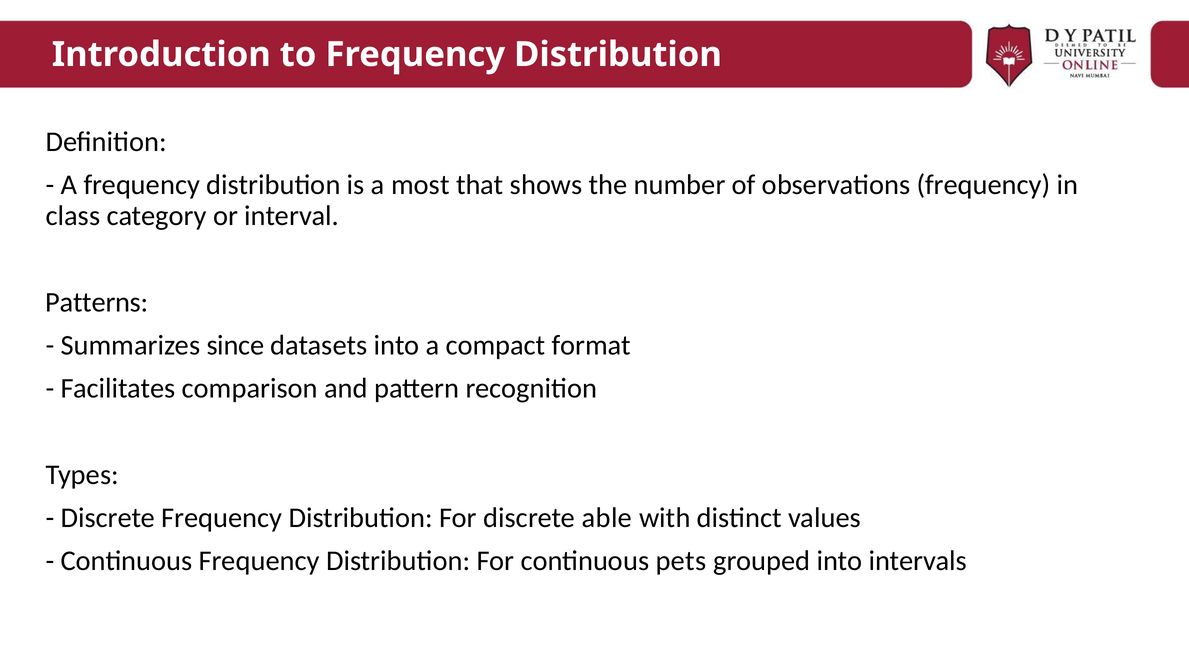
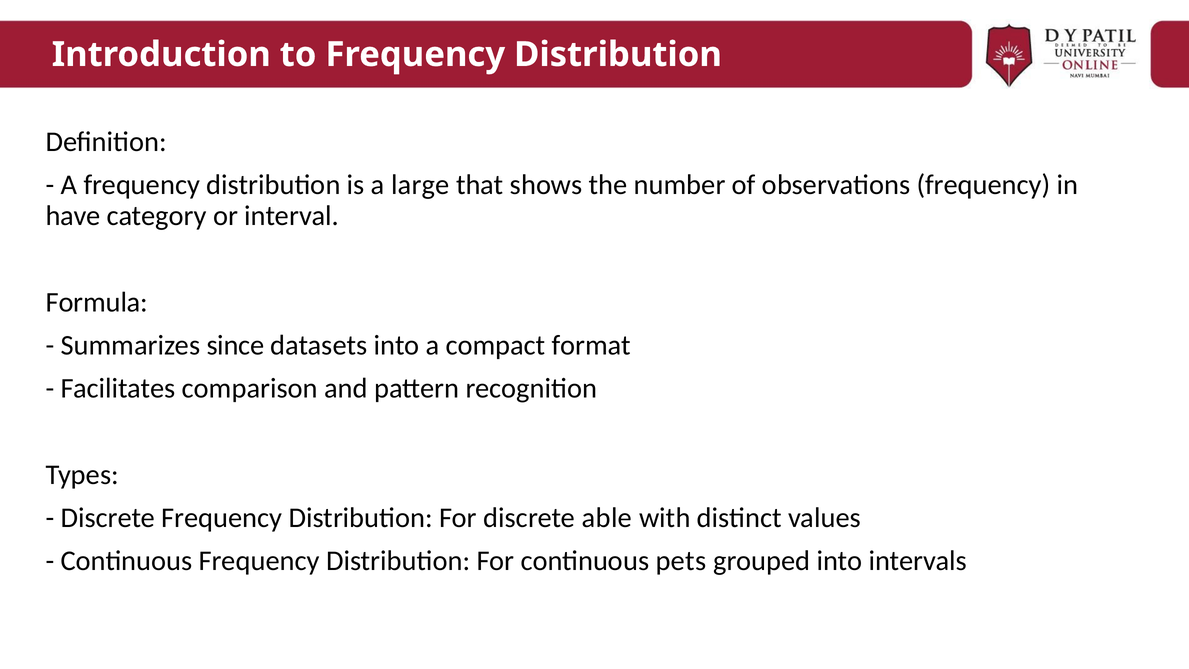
most: most -> large
class: class -> have
Patterns: Patterns -> Formula
